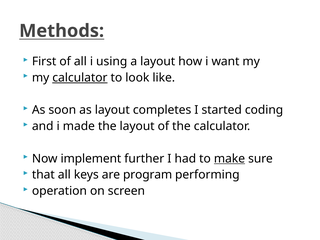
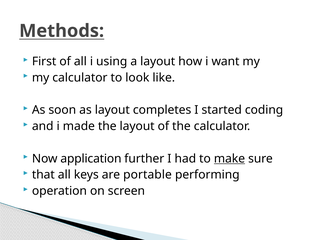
calculator at (80, 78) underline: present -> none
implement: implement -> application
program: program -> portable
